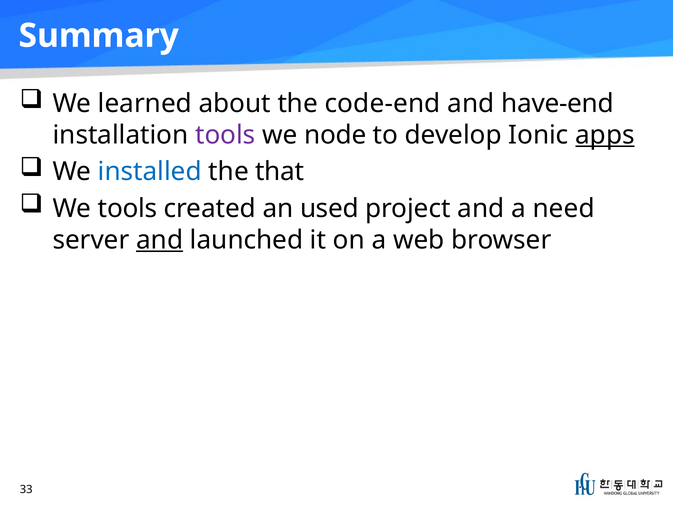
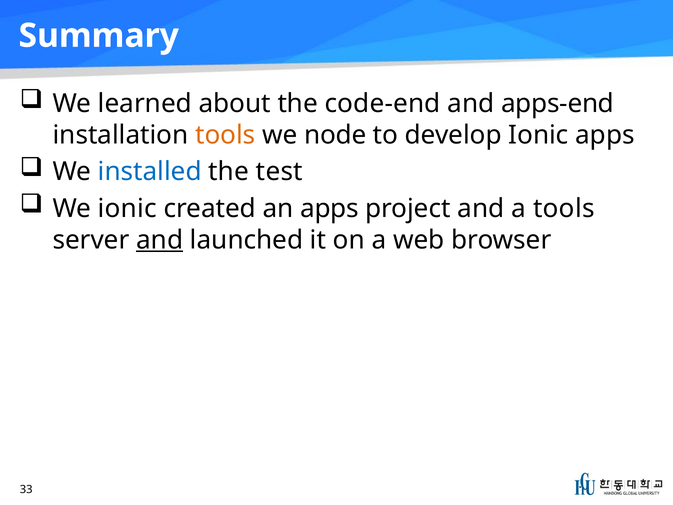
have-end: have-end -> apps-end
tools at (225, 135) colour: purple -> orange
apps at (605, 135) underline: present -> none
that: that -> test
We tools: tools -> ionic
an used: used -> apps
a need: need -> tools
